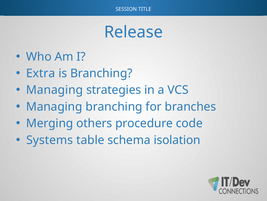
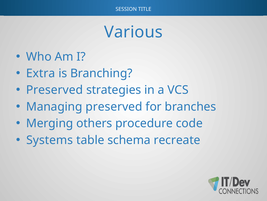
Release: Release -> Various
Managing at (55, 90): Managing -> Preserved
Managing branching: branching -> preserved
isolation: isolation -> recreate
